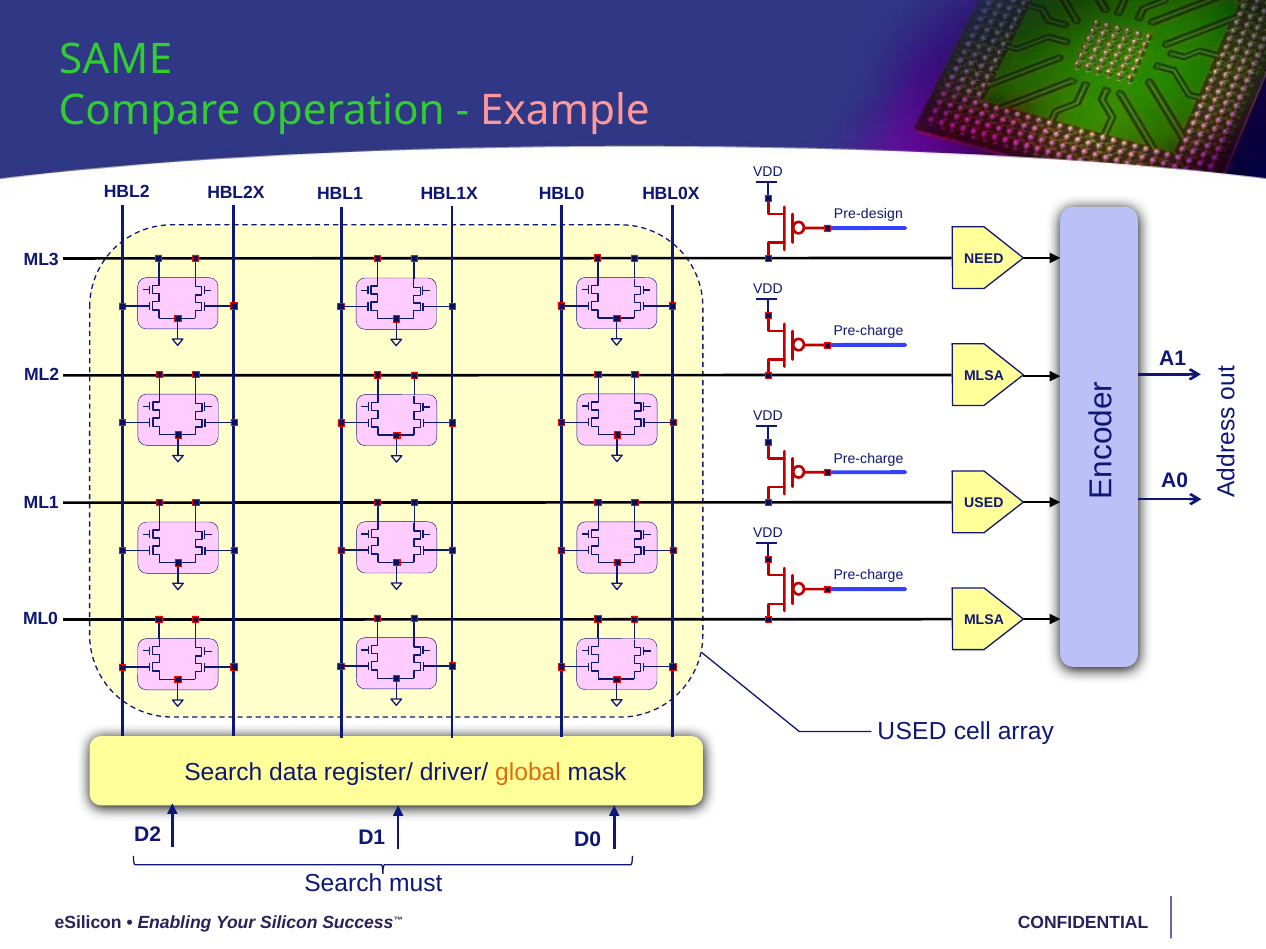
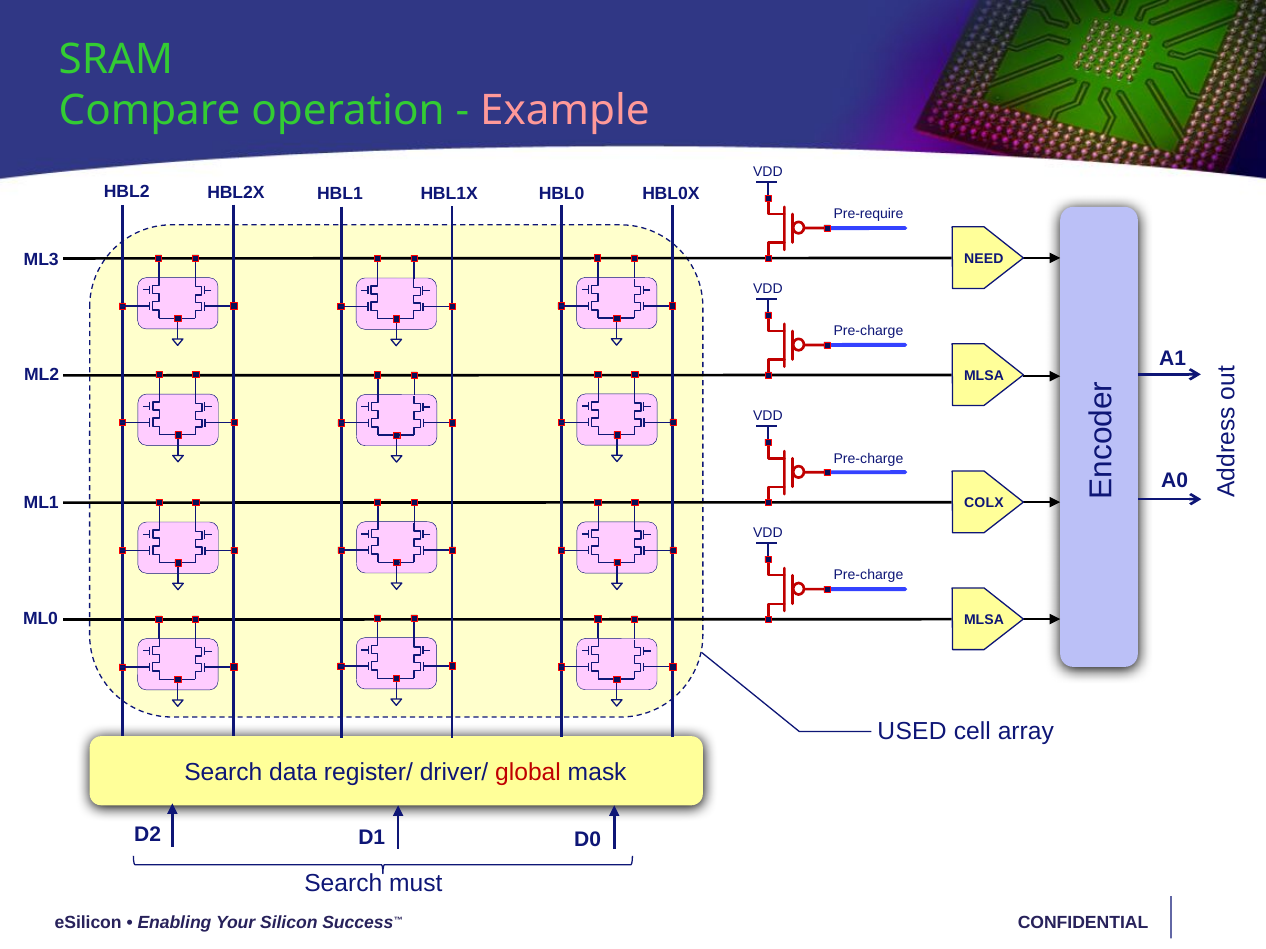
SAME: SAME -> SRAM
Pre-design: Pre-design -> Pre-require
USED at (984, 504): USED -> COLX
global colour: orange -> red
